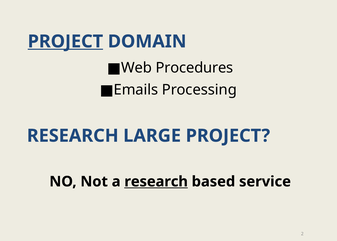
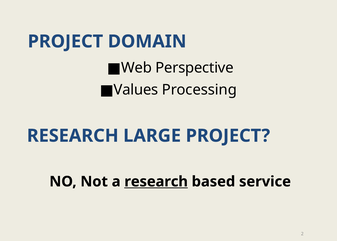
PROJECT at (65, 41) underline: present -> none
Procedures: Procedures -> Perspective
Emails: Emails -> Values
